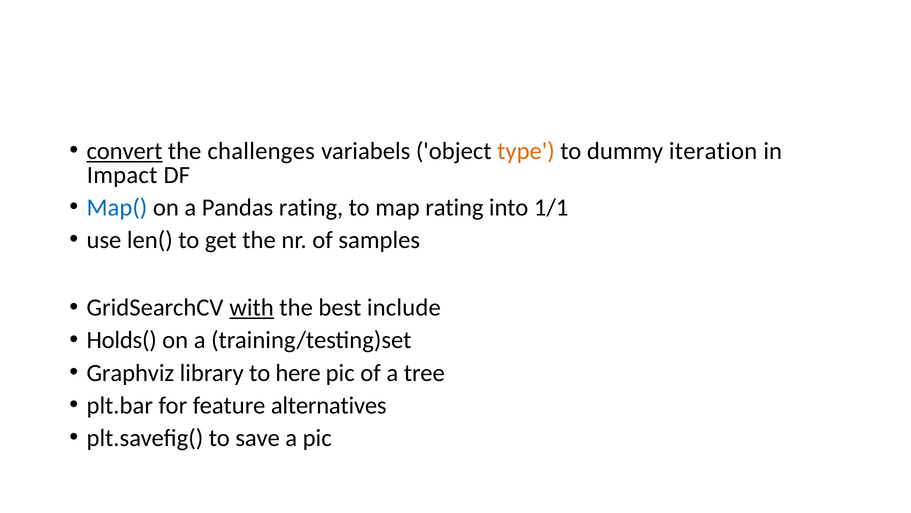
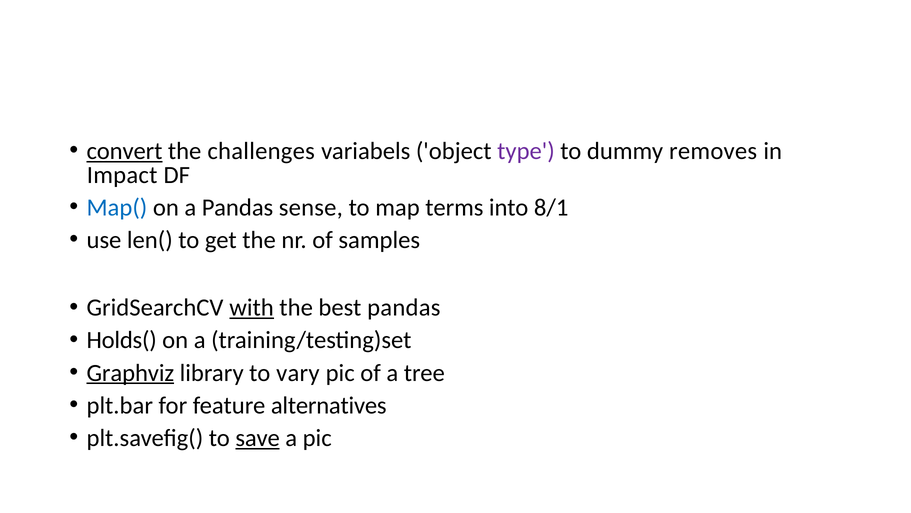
type colour: orange -> purple
iteration: iteration -> removes
Pandas rating: rating -> sense
map rating: rating -> terms
1/1: 1/1 -> 8/1
best include: include -> pandas
Graphviz underline: none -> present
here: here -> vary
save underline: none -> present
